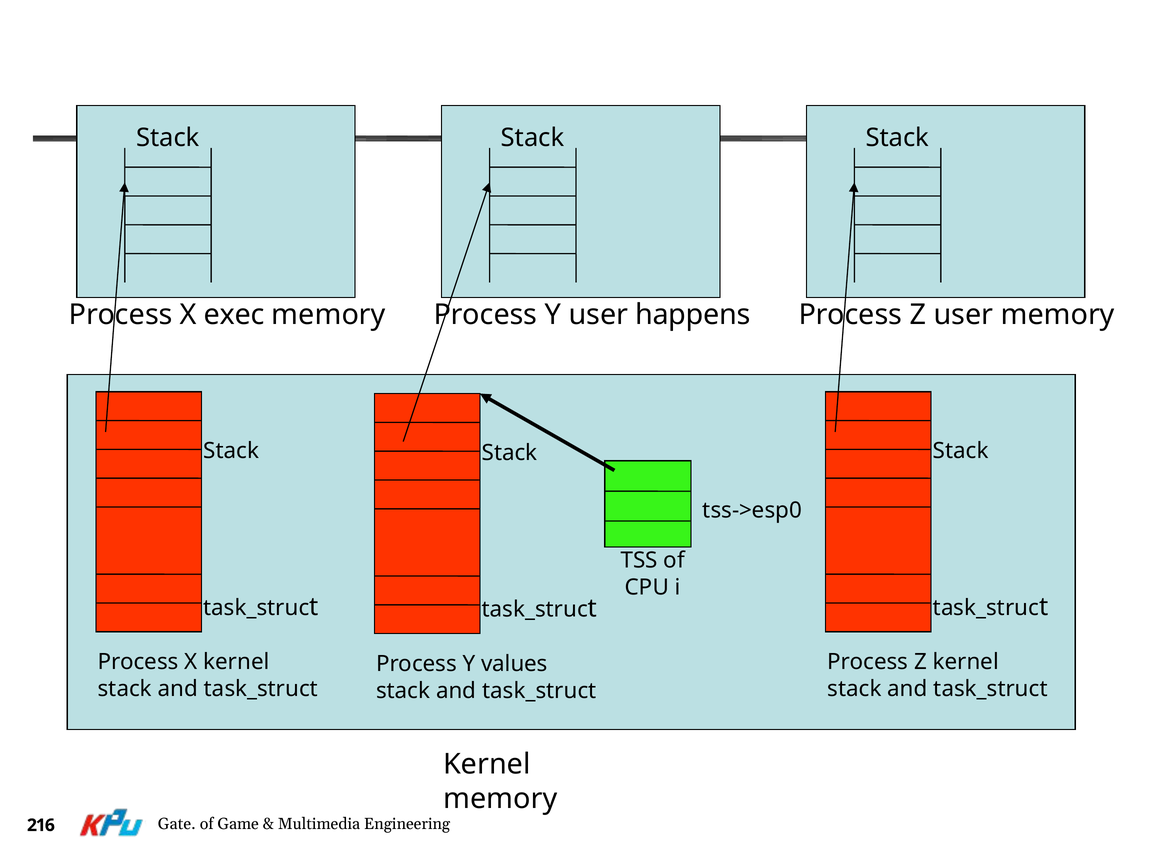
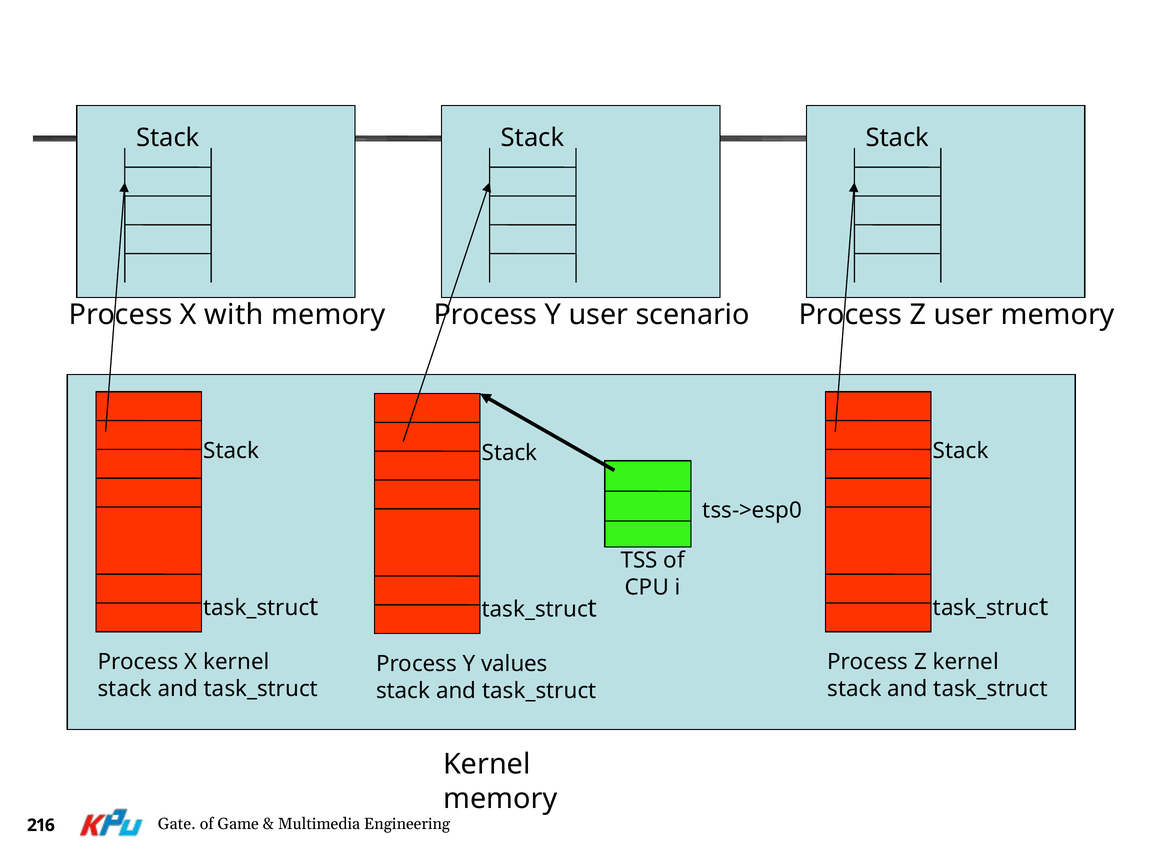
exec: exec -> with
happens: happens -> scenario
